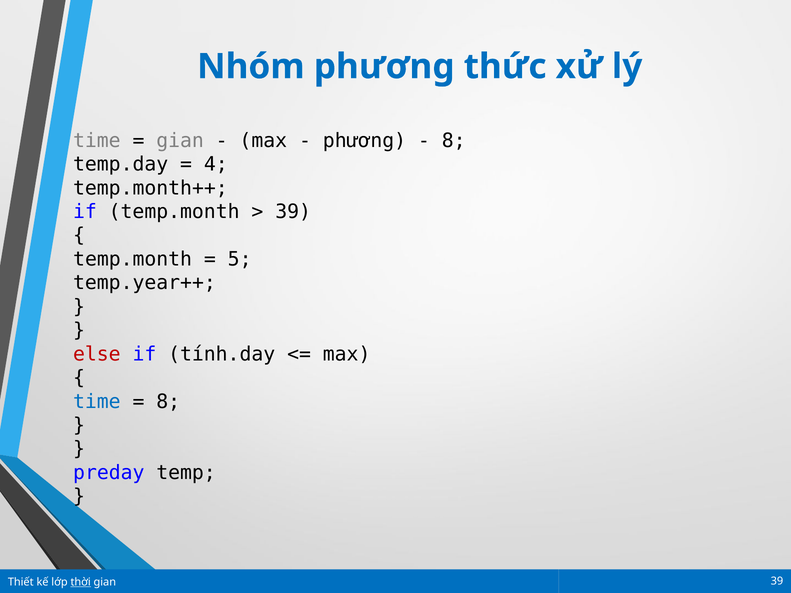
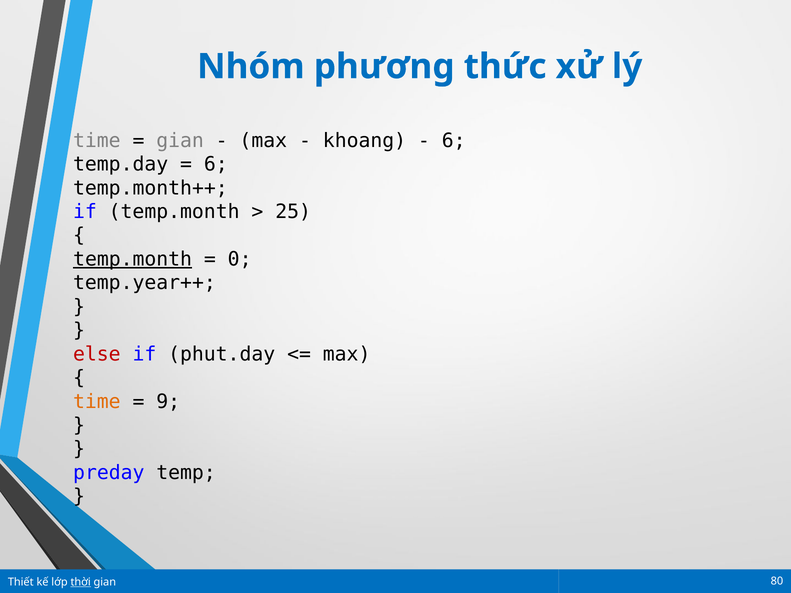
phương at (364, 141): phương -> khoang
8 at (454, 141): 8 -> 6
4 at (216, 164): 4 -> 6
39 at (293, 212): 39 -> 25
temp.month at (133, 259) underline: none -> present
5: 5 -> 0
tính.day: tính.day -> phut.day
time at (97, 402) colour: blue -> orange
8 at (168, 402): 8 -> 9
gian 39: 39 -> 80
